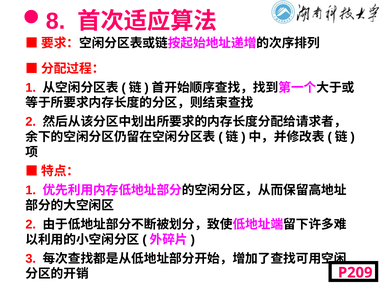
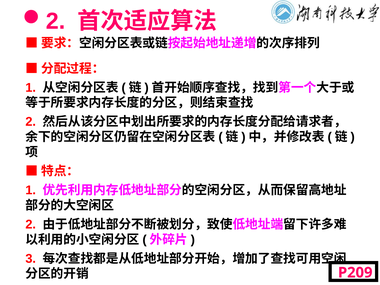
8 at (56, 21): 8 -> 2
